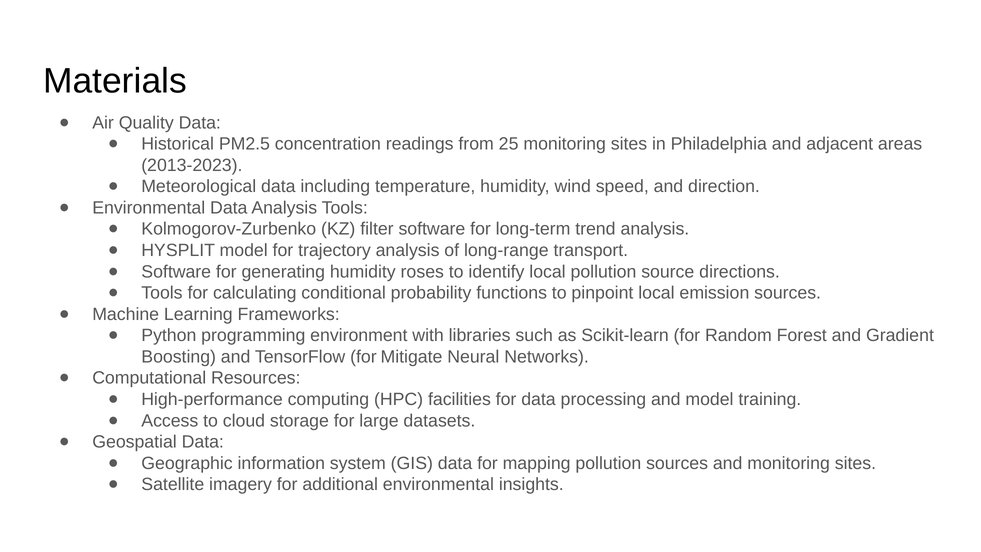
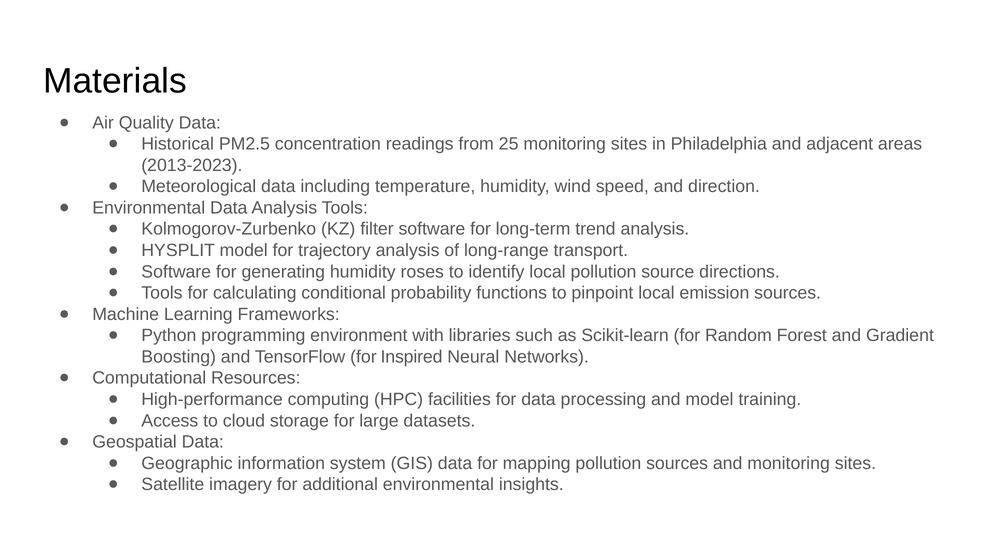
Mitigate: Mitigate -> Inspired
